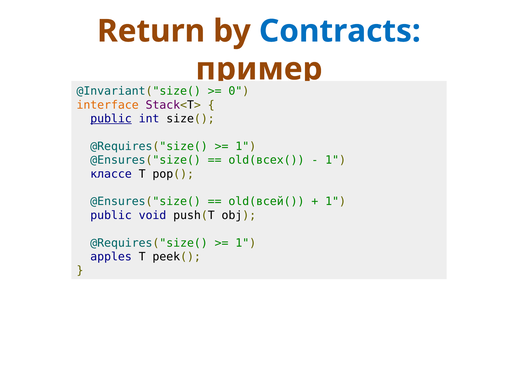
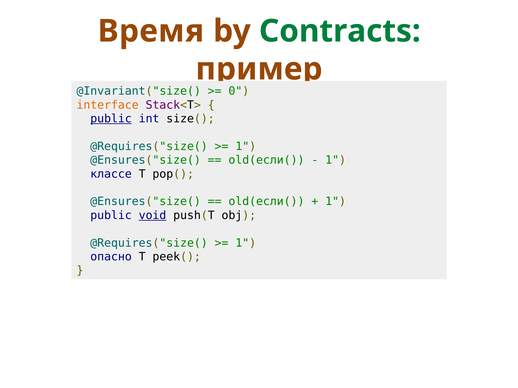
Return: Return -> Время
Contracts colour: blue -> green
old(всех( at (266, 160): old(всех( -> old(если(
old(всей( at (266, 202): old(всей( -> old(если(
void underline: none -> present
apples: apples -> опасно
